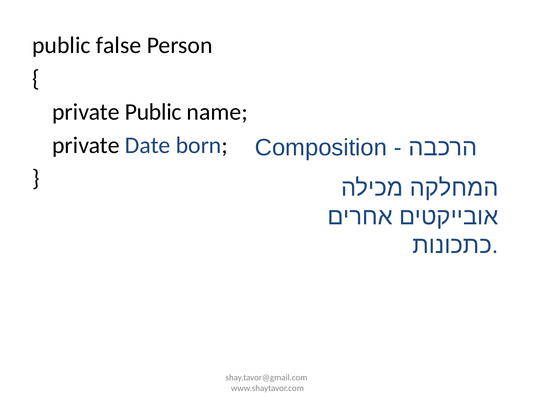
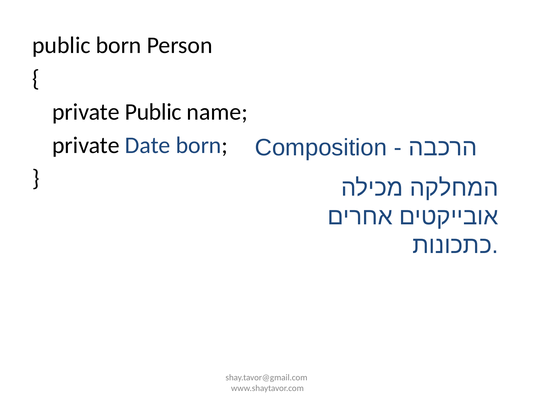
public false: false -> born
